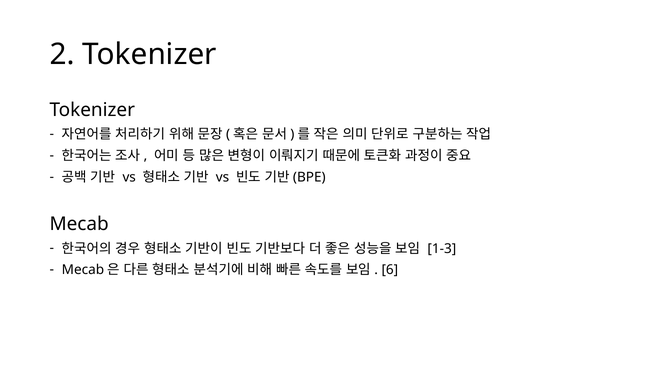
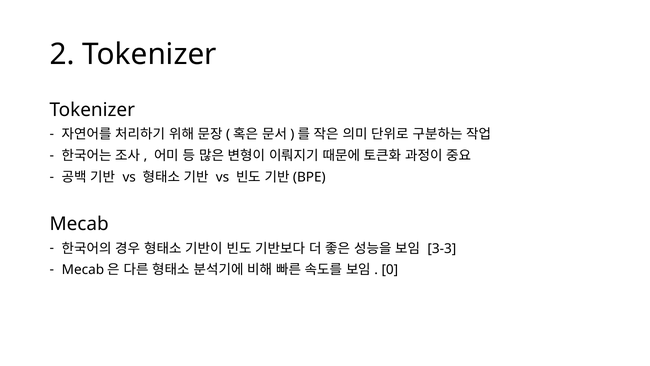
1-3: 1-3 -> 3-3
6: 6 -> 0
